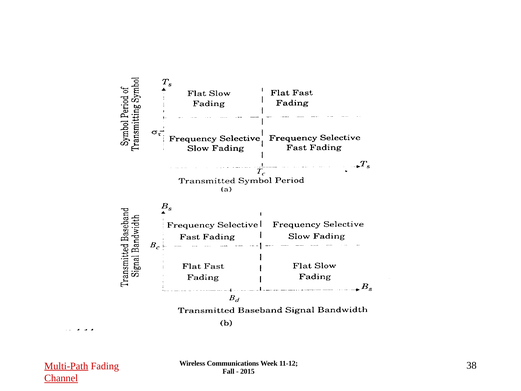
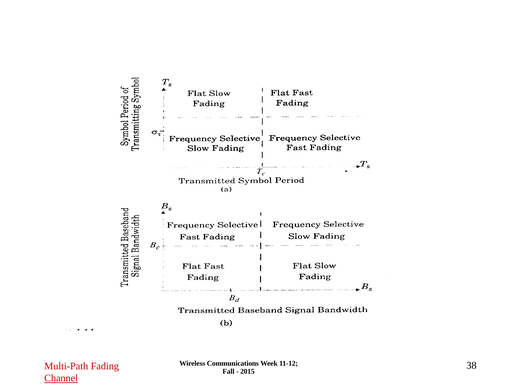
Multi-Path underline: present -> none
